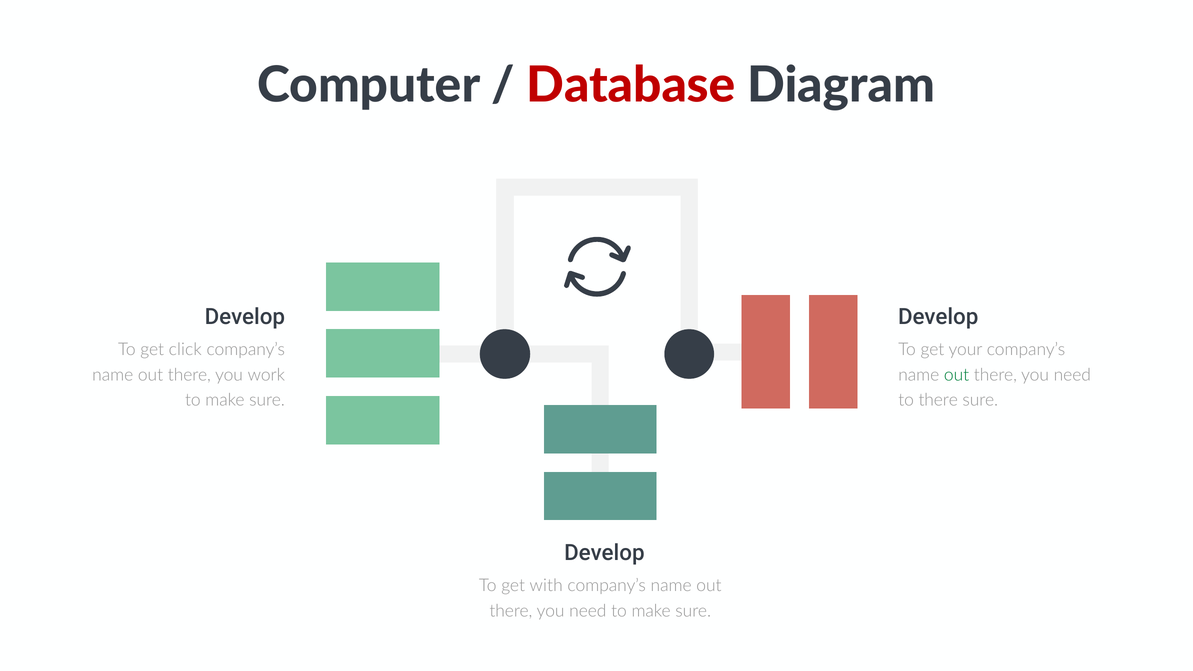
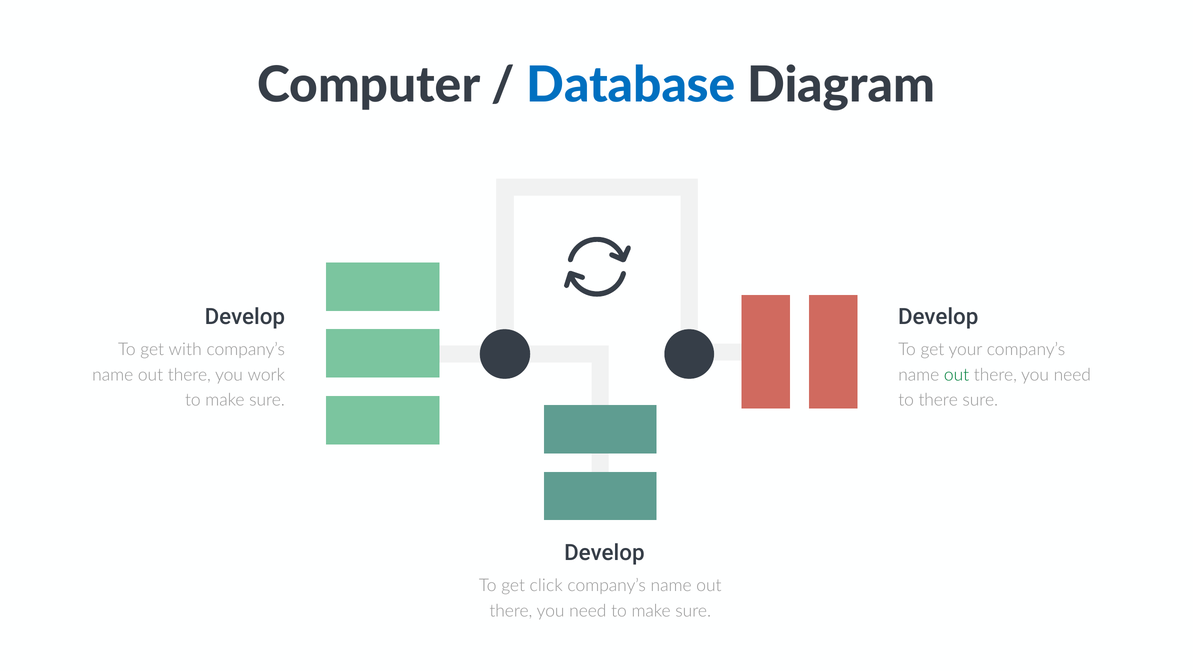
Database colour: red -> blue
click: click -> with
with: with -> click
